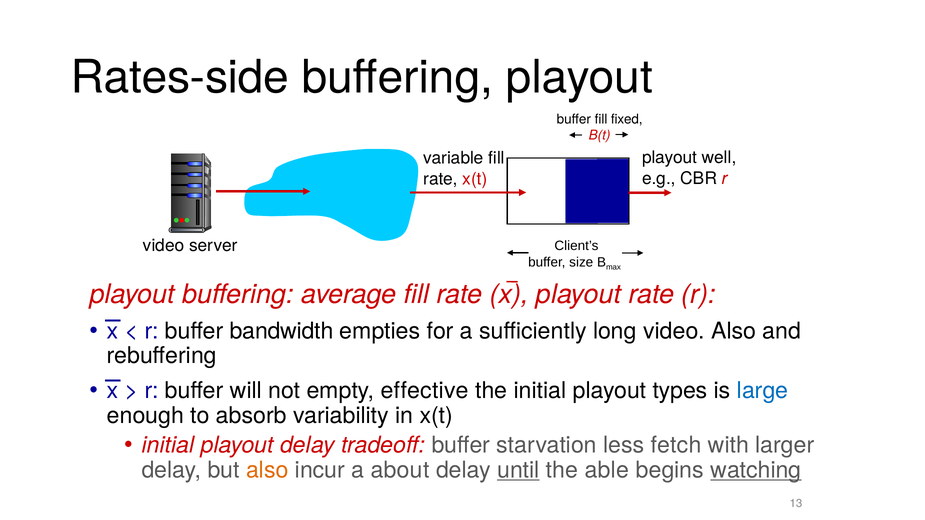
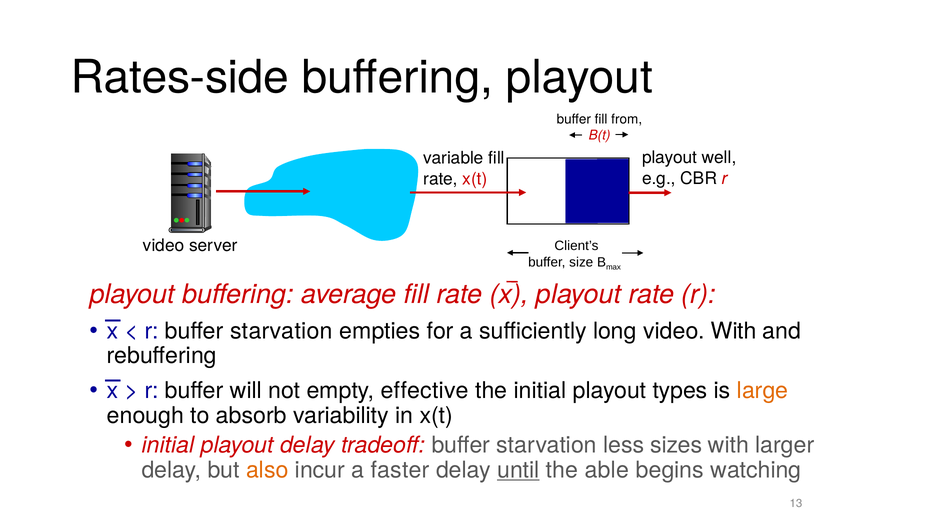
fixed: fixed -> from
r buffer bandwidth: bandwidth -> starvation
video Also: Also -> With
large colour: blue -> orange
fetch: fetch -> sizes
about: about -> faster
watching underline: present -> none
